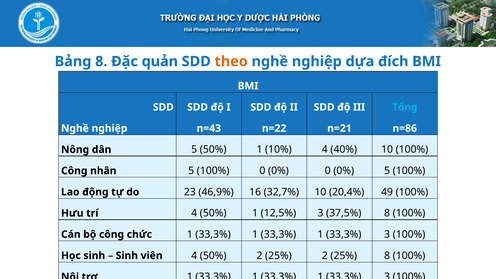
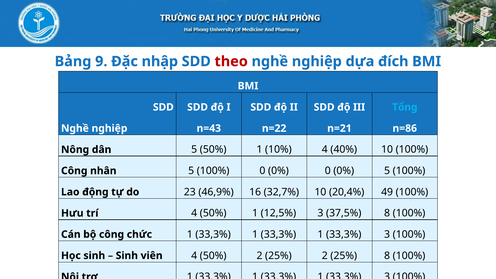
Bảng 8: 8 -> 9
quản: quản -> nhập
theo colour: orange -> red
